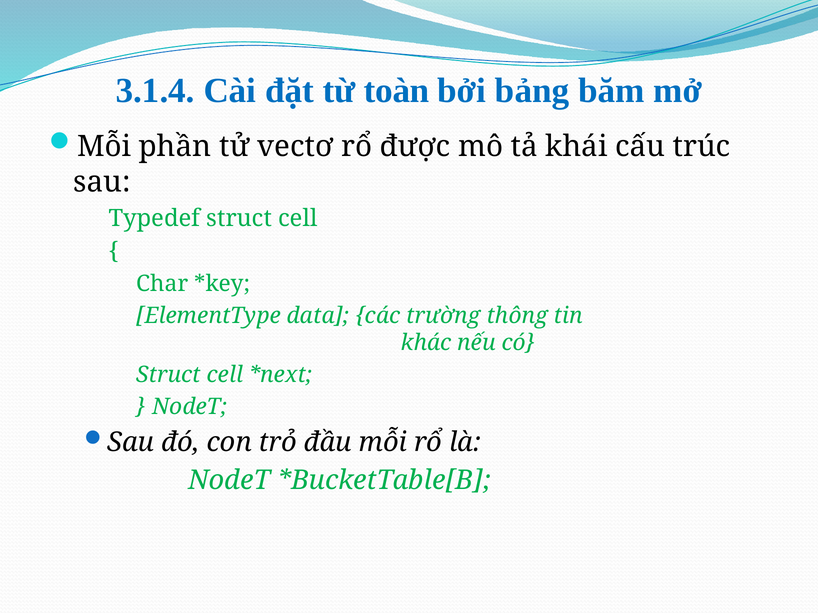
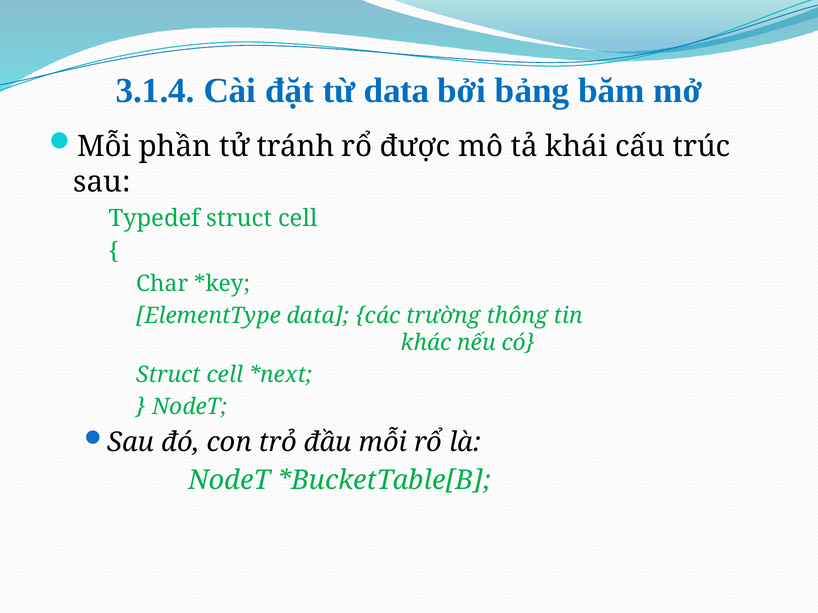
từ toàn: toàn -> data
vectơ: vectơ -> tránh
